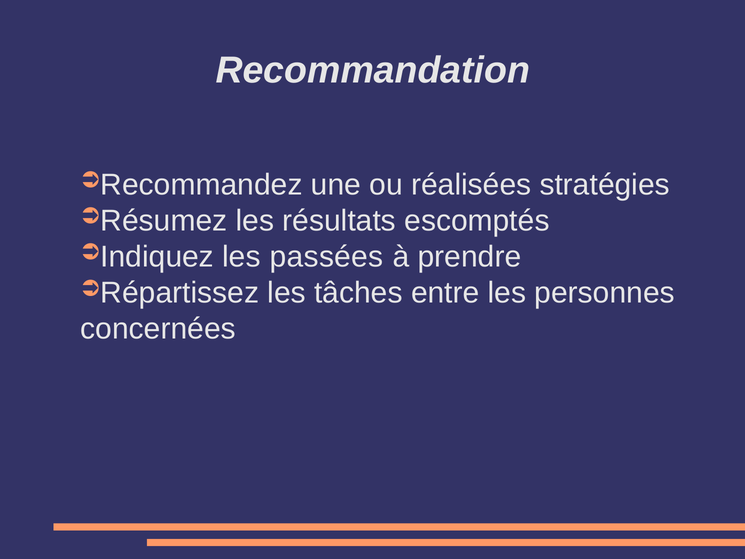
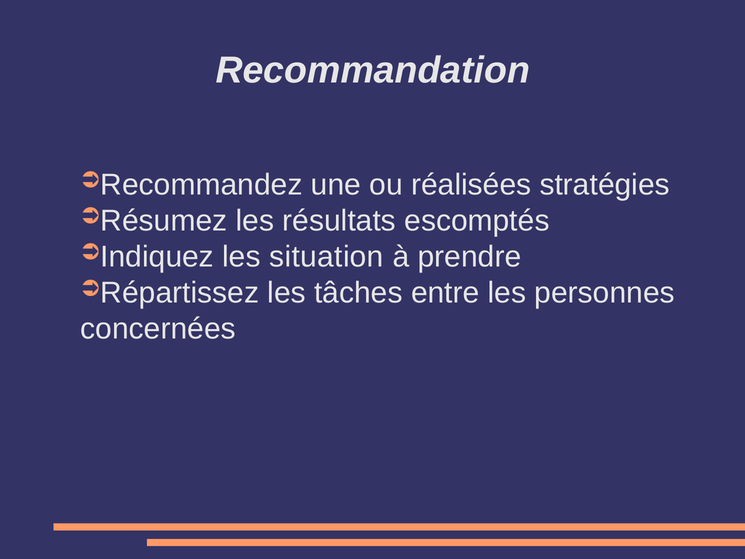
passées: passées -> situation
